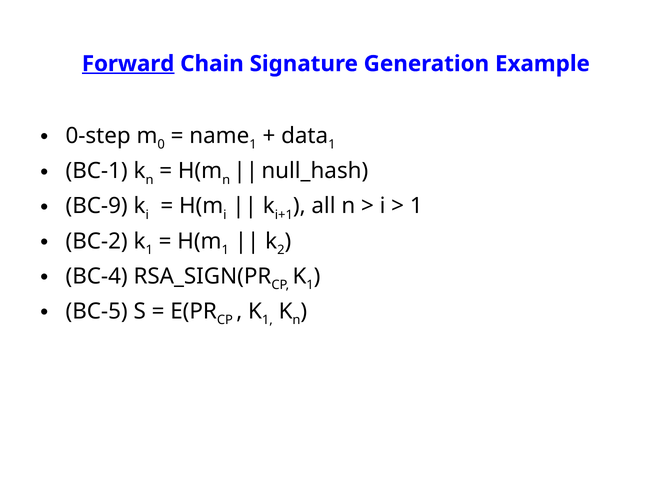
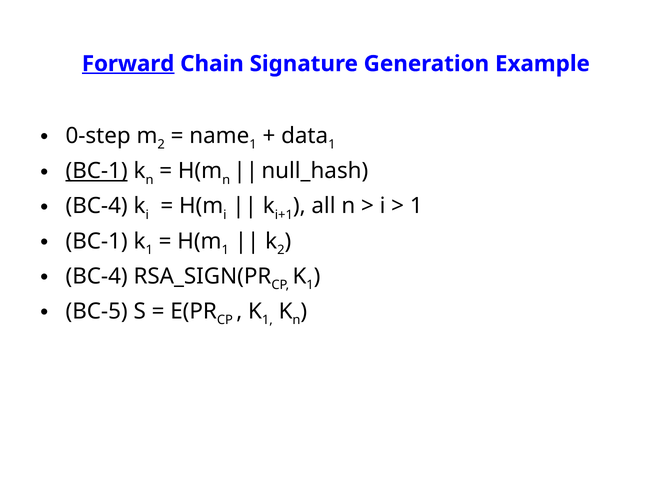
0 at (161, 145): 0 -> 2
BC-1 at (97, 171) underline: none -> present
BC-9 at (97, 206): BC-9 -> BC-4
BC-2 at (97, 241): BC-2 -> BC-1
